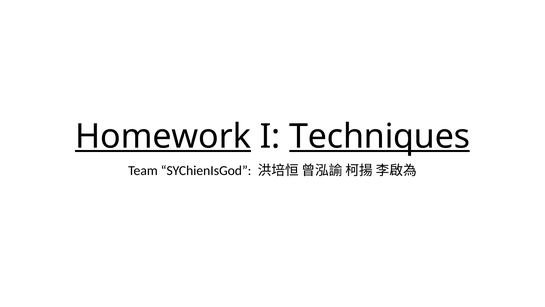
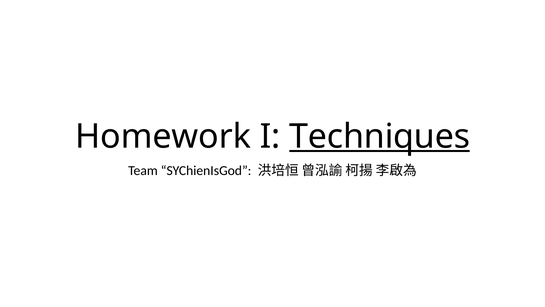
Homework underline: present -> none
